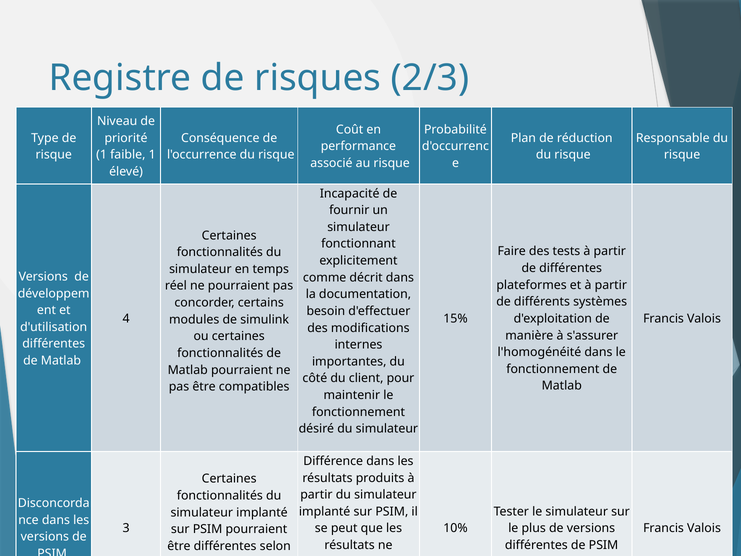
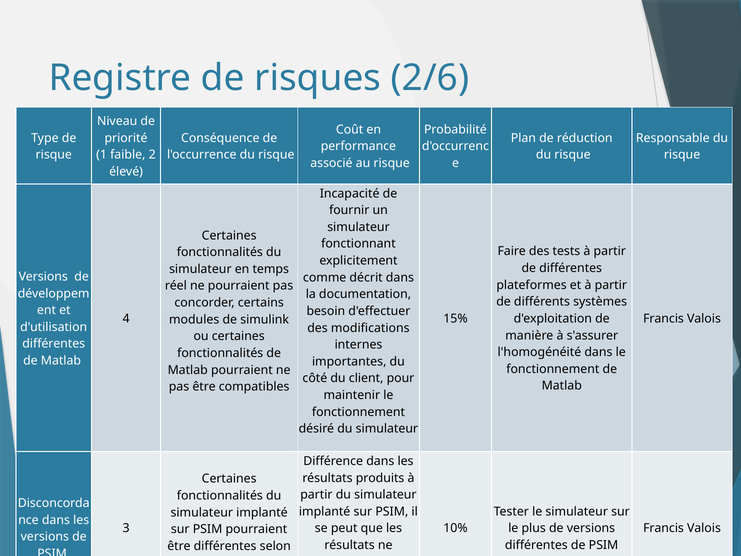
2/3: 2/3 -> 2/6
faible 1: 1 -> 2
